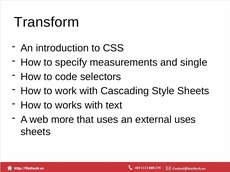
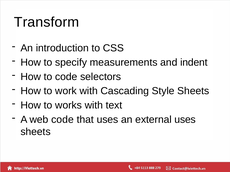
single: single -> indent
web more: more -> code
